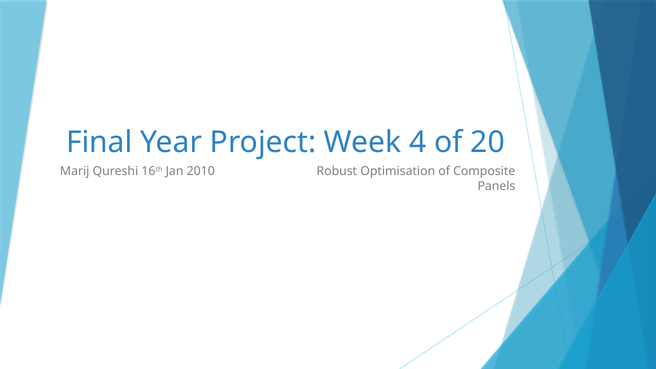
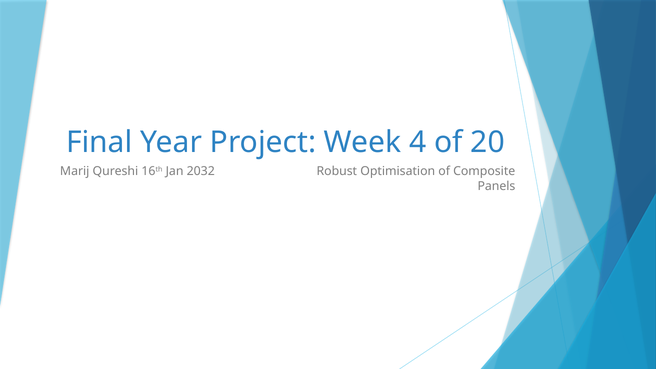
2010: 2010 -> 2032
